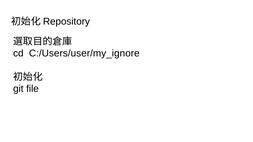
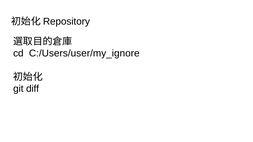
file: file -> diff
